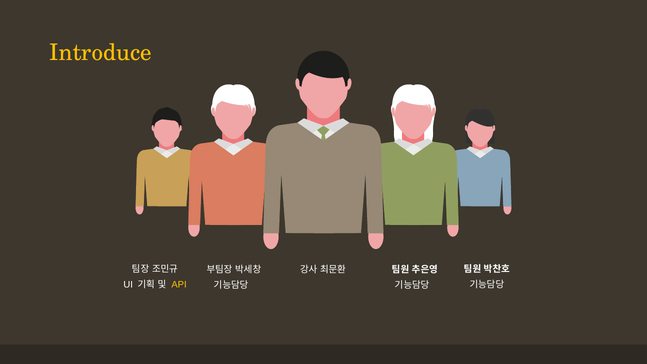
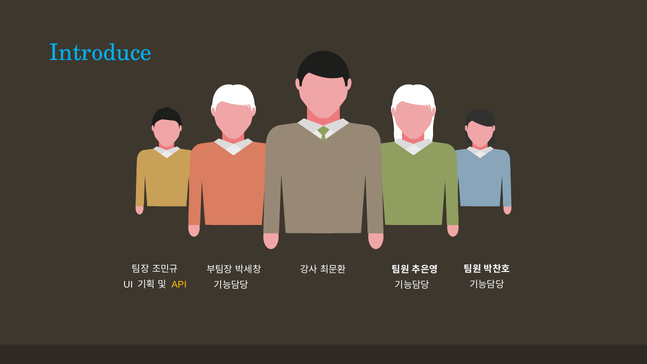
Introduce colour: yellow -> light blue
